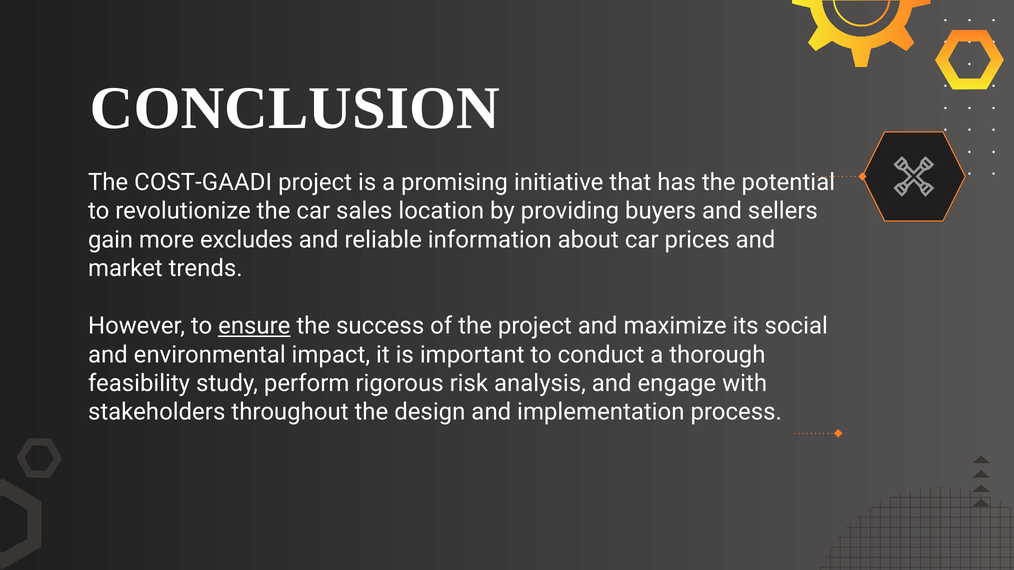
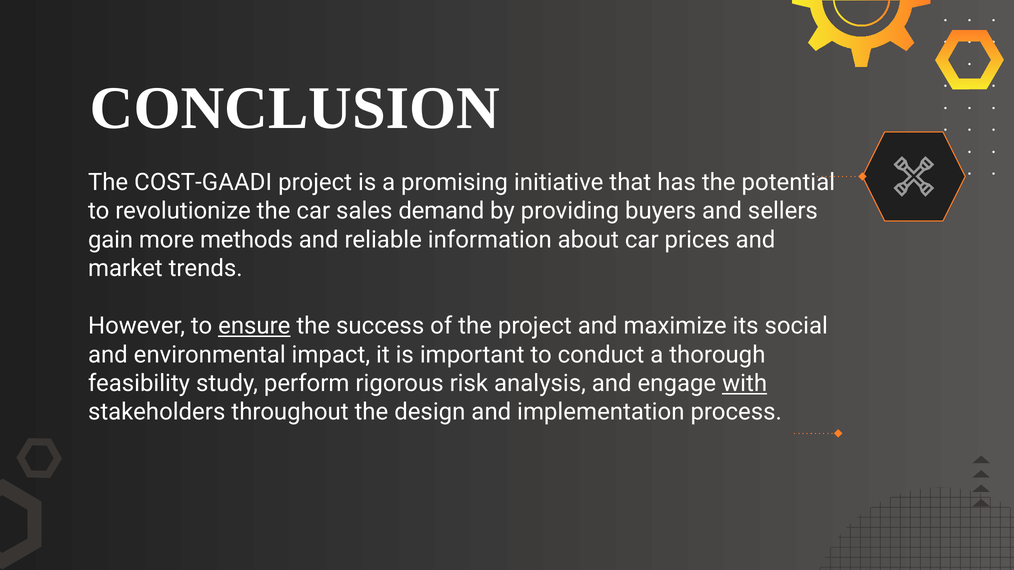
location: location -> demand
excludes: excludes -> methods
with underline: none -> present
